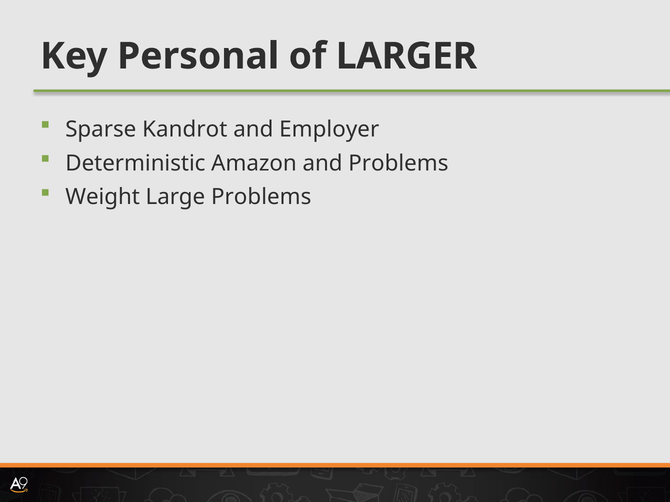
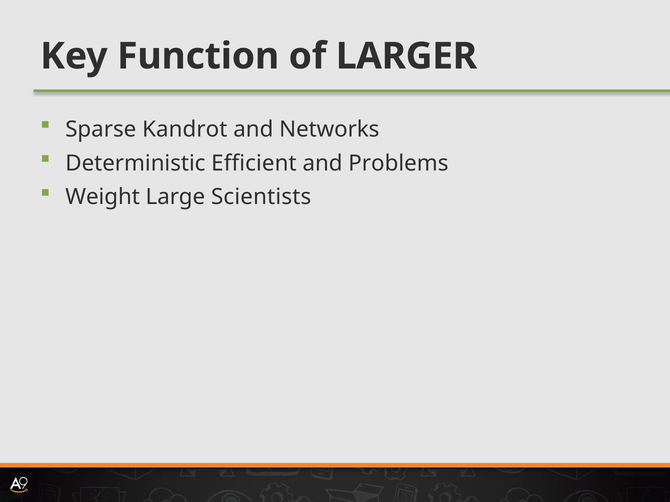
Personal: Personal -> Function
Employer: Employer -> Networks
Amazon: Amazon -> Efficient
Large Problems: Problems -> Scientists
